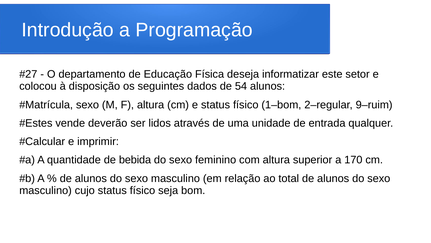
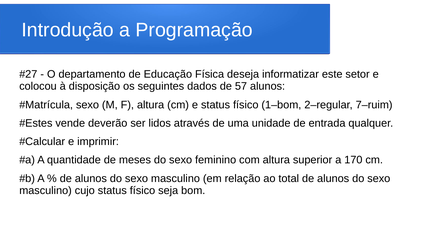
54: 54 -> 57
9–ruim: 9–ruim -> 7–ruim
bebida: bebida -> meses
